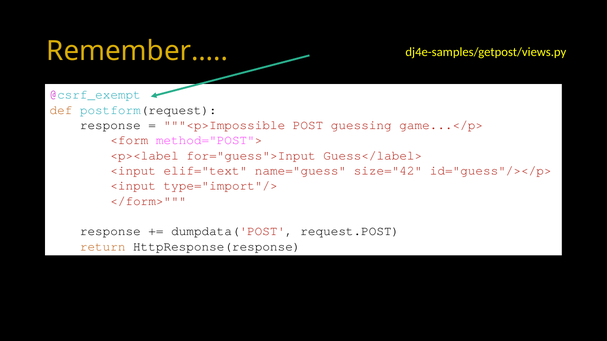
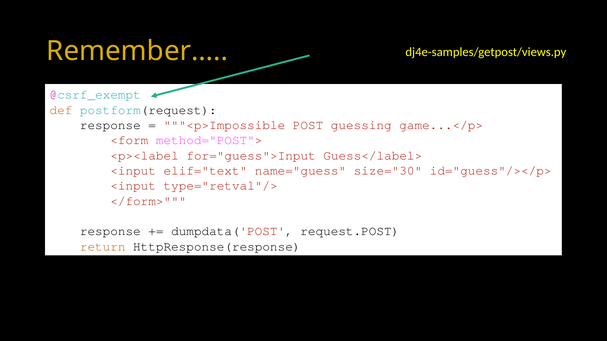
size="42: size="42 -> size="30
type="import"/>: type="import"/> -> type="retval"/>
